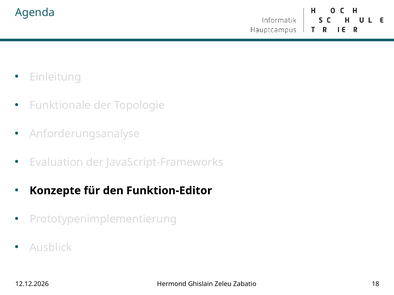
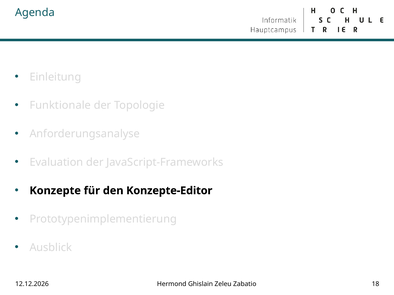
Funktion-Editor: Funktion-Editor -> Konzepte-Editor
